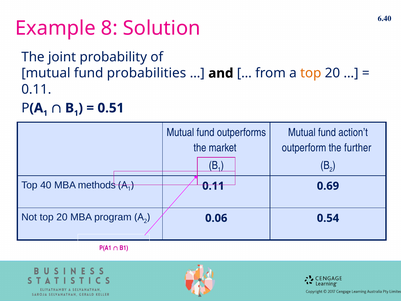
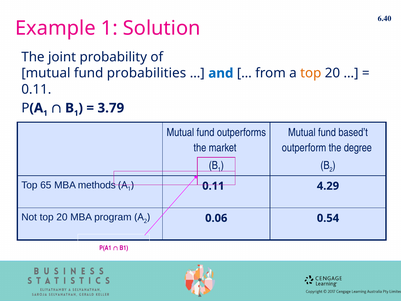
Example 8: 8 -> 1
and colour: black -> blue
0.51: 0.51 -> 3.79
action’t: action’t -> based’t
further: further -> degree
40: 40 -> 65
0.69: 0.69 -> 4.29
